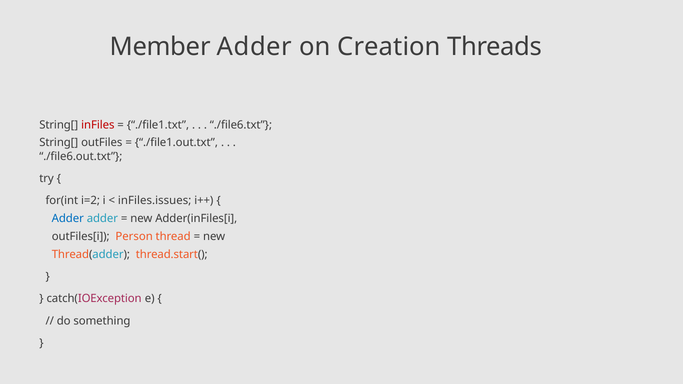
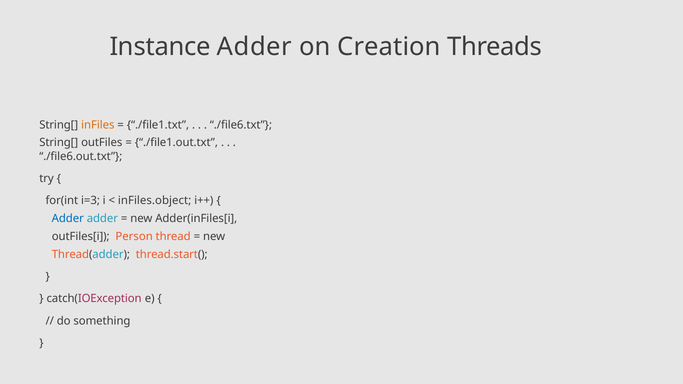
Member: Member -> Instance
inFiles colour: red -> orange
i=2: i=2 -> i=3
inFiles.issues: inFiles.issues -> inFiles.object
